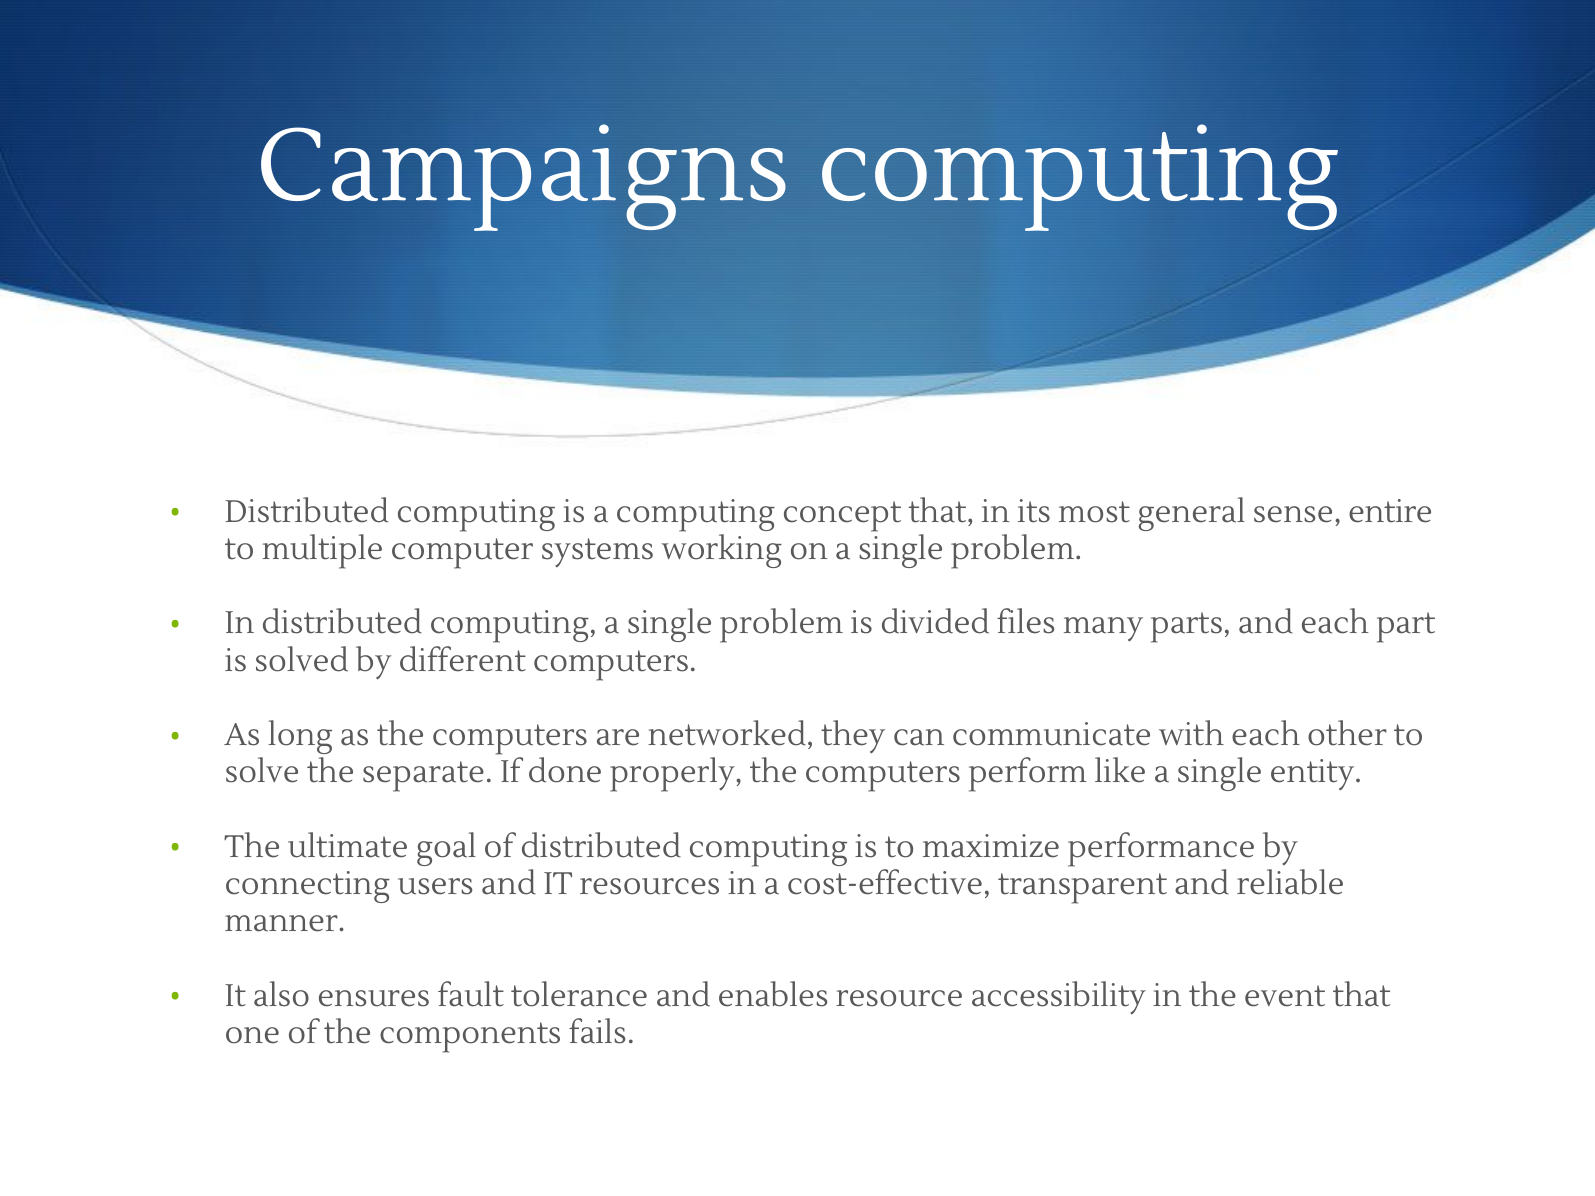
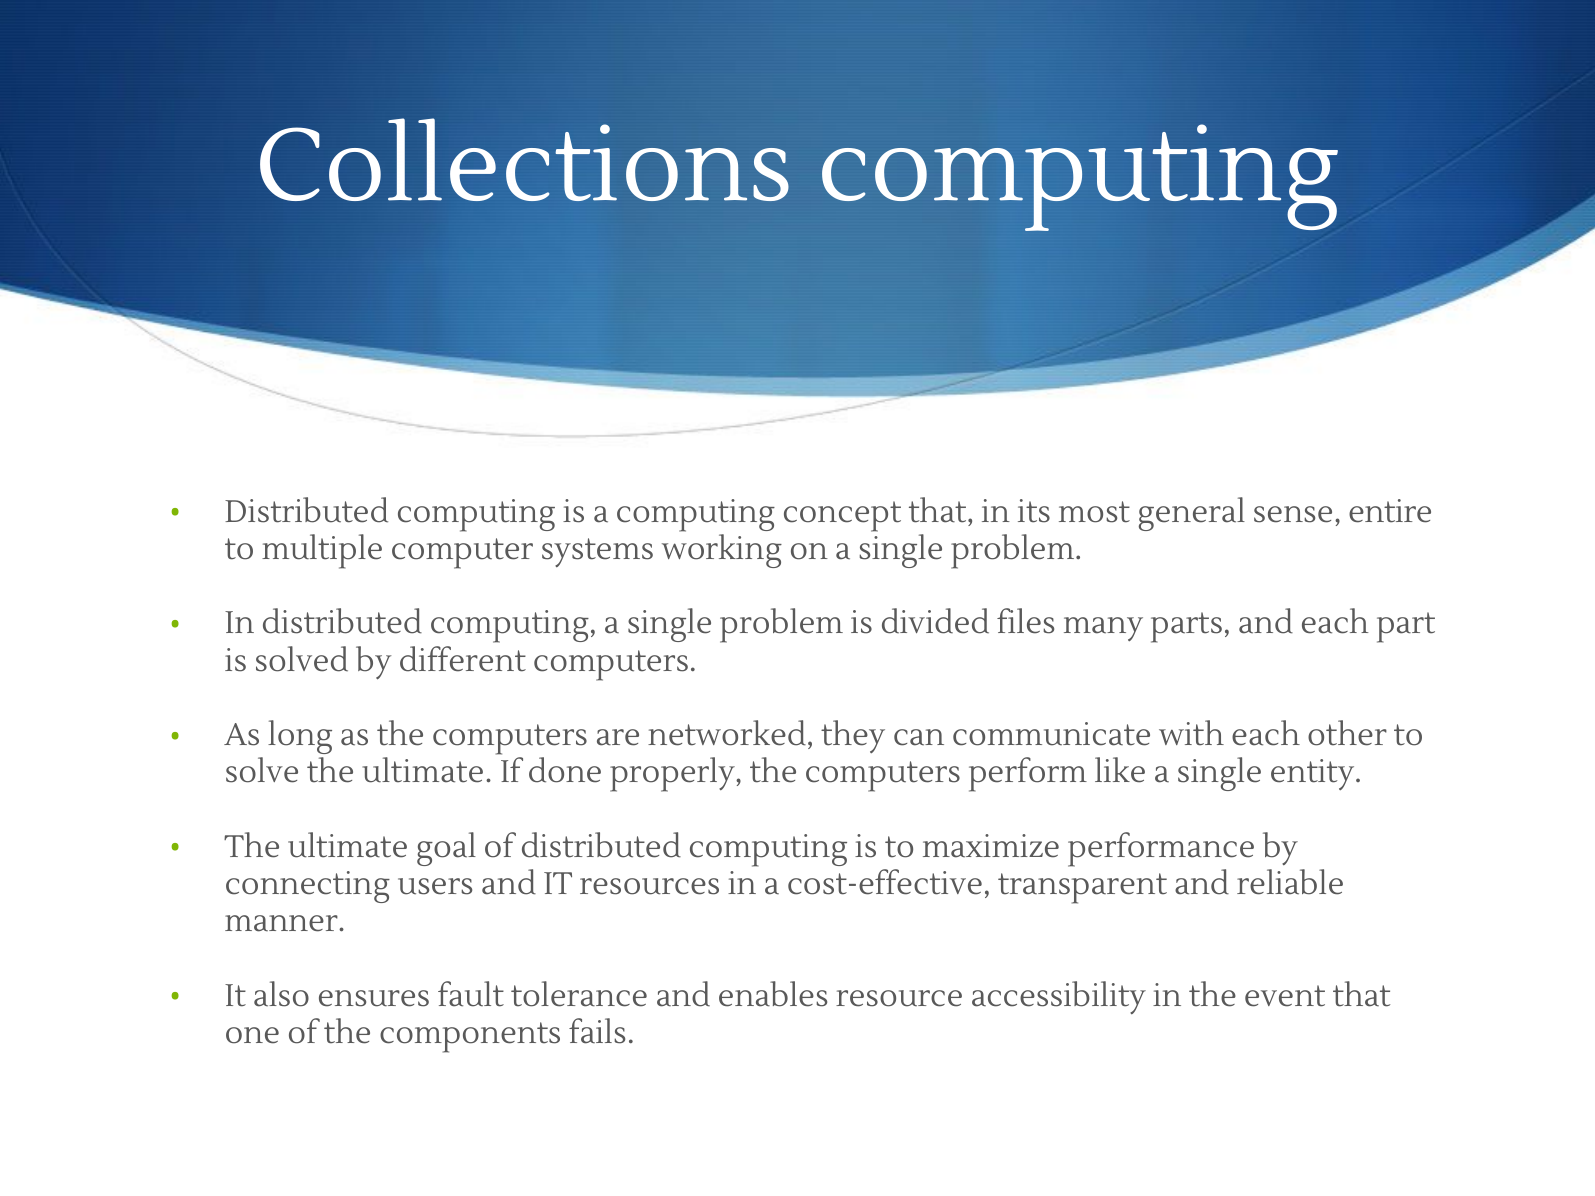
Campaigns: Campaigns -> Collections
solve the separate: separate -> ultimate
